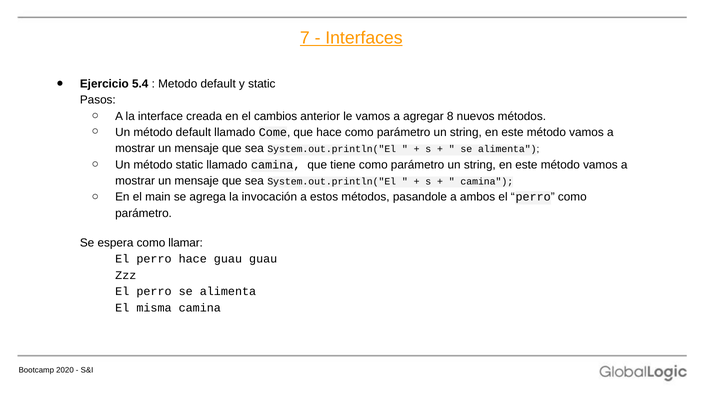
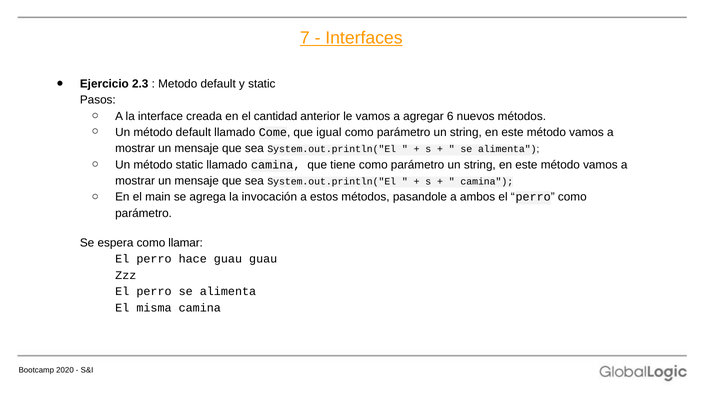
5.4: 5.4 -> 2.3
cambios: cambios -> cantidad
8: 8 -> 6
que hace: hace -> igual
